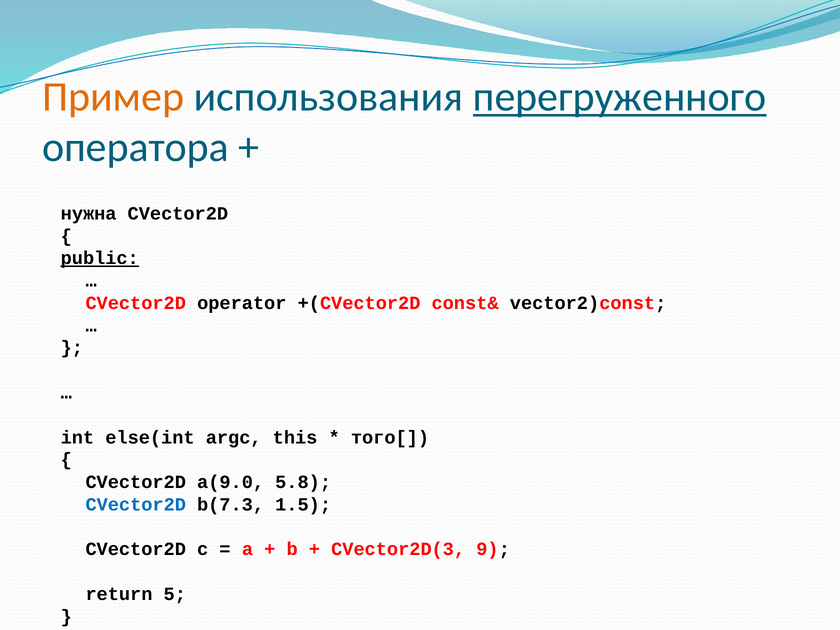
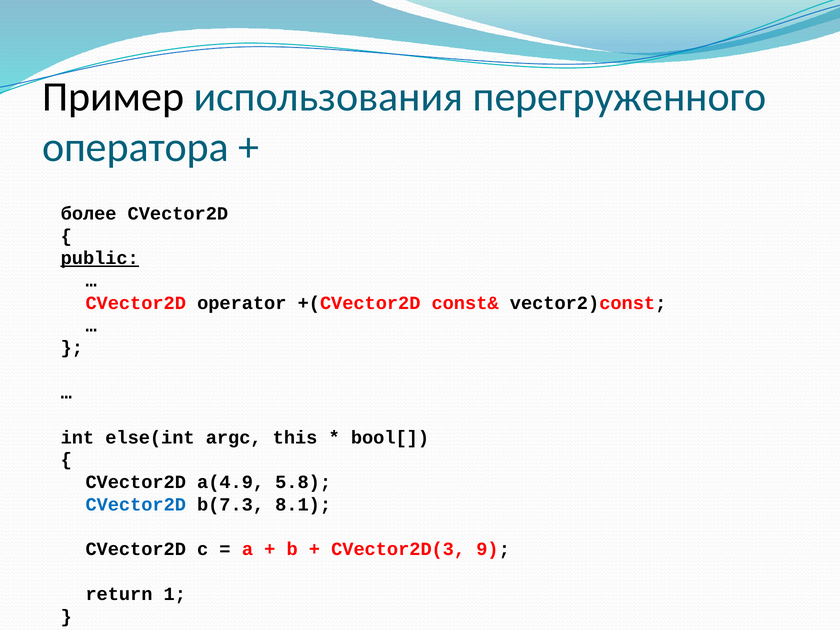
Пример colour: orange -> black
перегруженного underline: present -> none
нужна: нужна -> более
того[: того[ -> bool[
a(9.0: a(9.0 -> a(4.9
1.5: 1.5 -> 8.1
5: 5 -> 1
